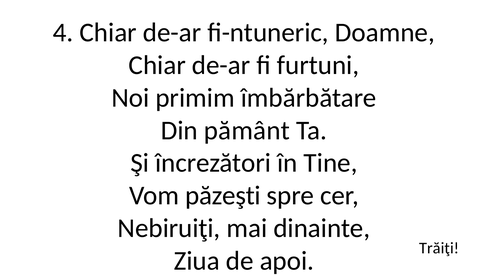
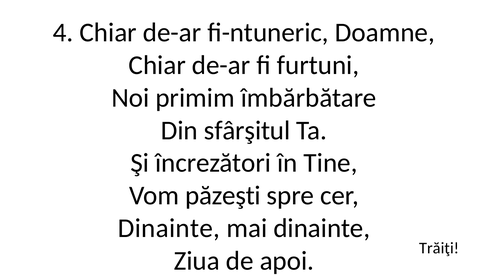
pământ: pământ -> sfârşitul
Nebiruiţi at (169, 228): Nebiruiţi -> Dinainte
